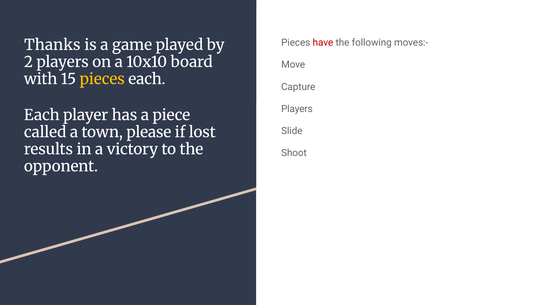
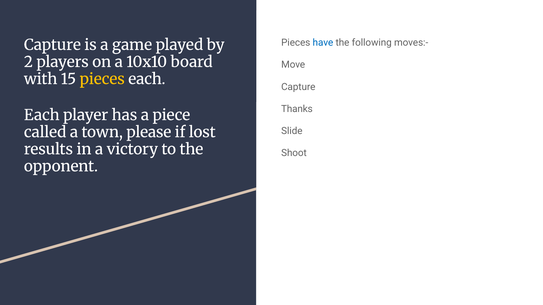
have colour: red -> blue
Thanks at (52, 45): Thanks -> Capture
Players at (297, 109): Players -> Thanks
